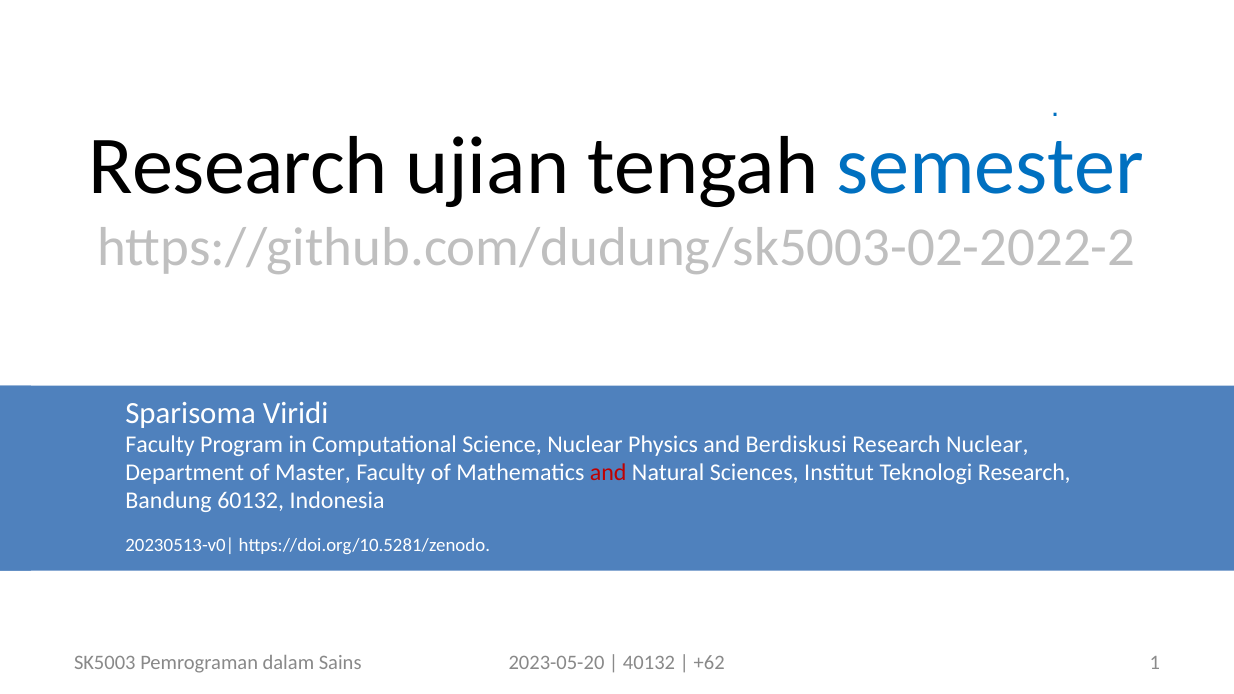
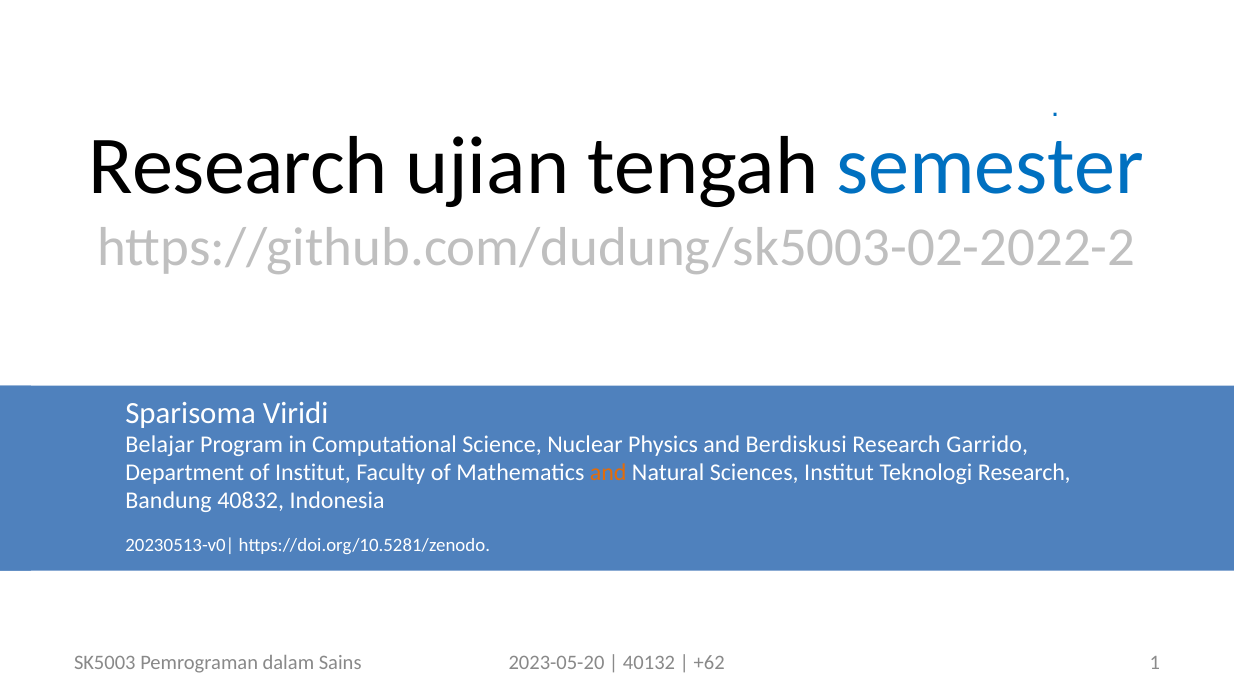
Faculty at (160, 445): Faculty -> Belajar
Research Nuclear: Nuclear -> Garrido
of Master: Master -> Institut
and at (608, 473) colour: red -> orange
60132: 60132 -> 40832
